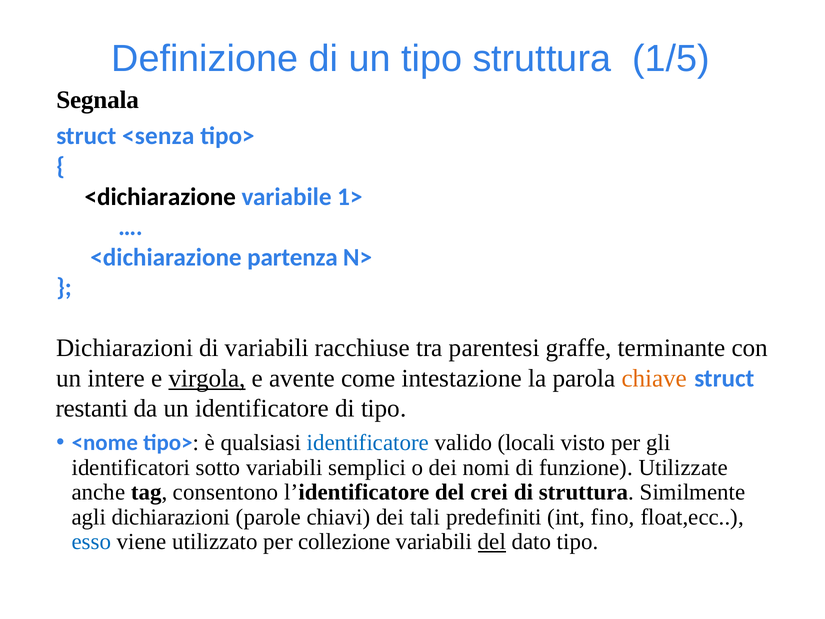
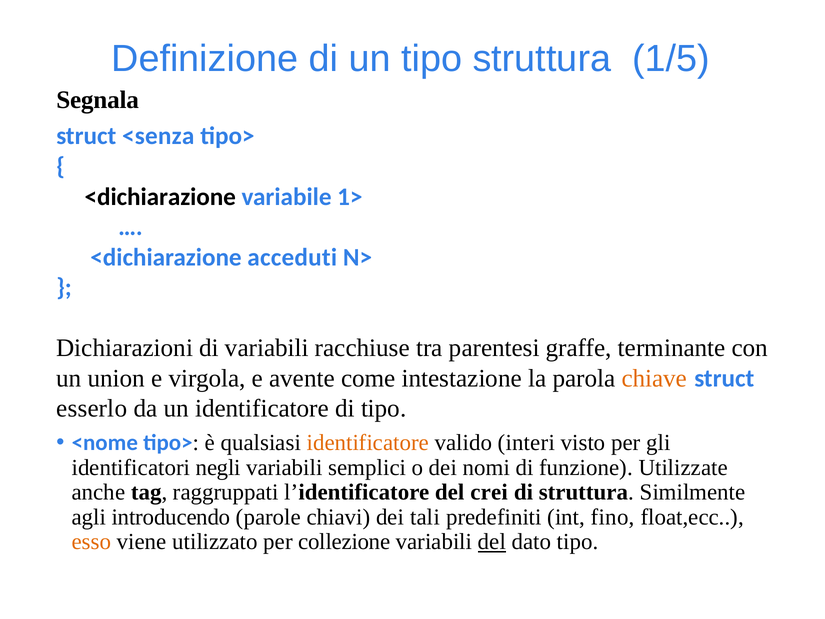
partenza: partenza -> acceduti
intere: intere -> union
virgola underline: present -> none
restanti: restanti -> esserlo
identificatore at (368, 443) colour: blue -> orange
locali: locali -> interi
sotto: sotto -> negli
consentono: consentono -> raggruppati
agli dichiarazioni: dichiarazioni -> introducendo
esso colour: blue -> orange
